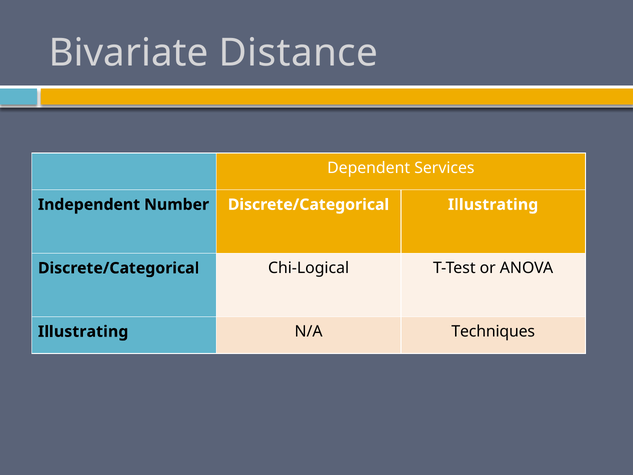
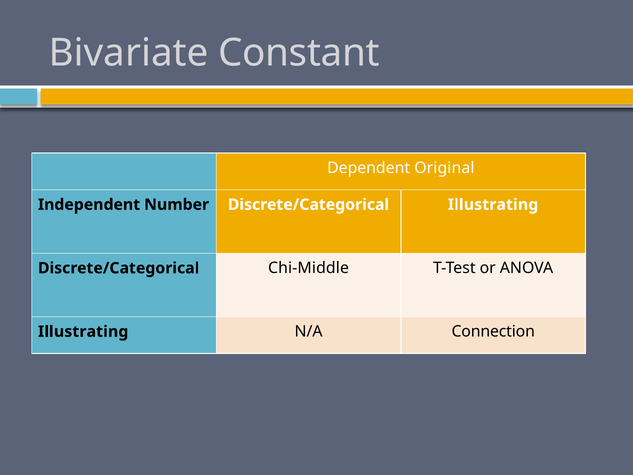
Distance: Distance -> Constant
Services: Services -> Original
Chi-Logical: Chi-Logical -> Chi-Middle
Techniques: Techniques -> Connection
